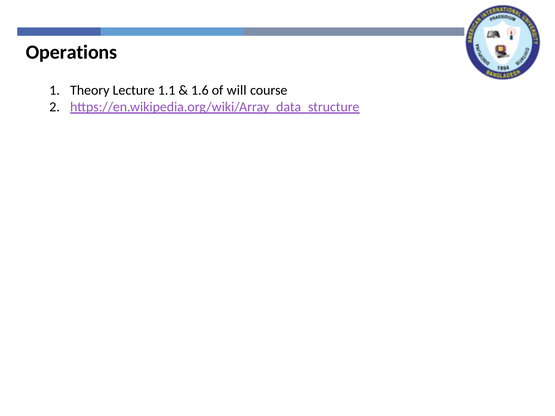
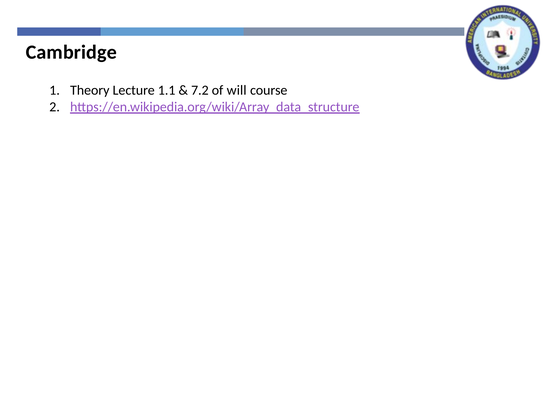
Operations: Operations -> Cambridge
1.6: 1.6 -> 7.2
